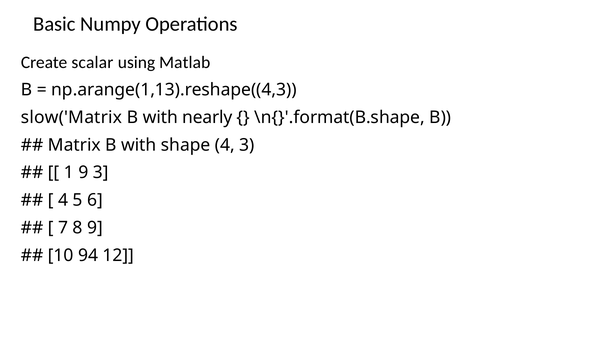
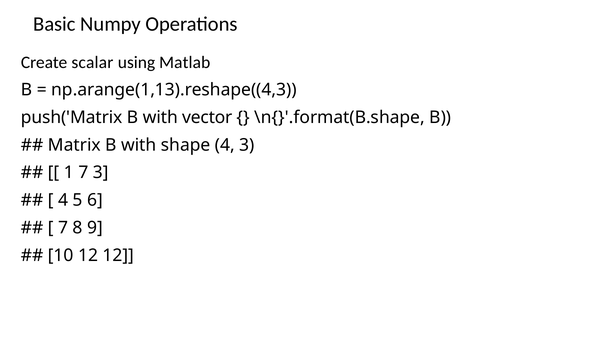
slow('Matrix: slow('Matrix -> push('Matrix
nearly: nearly -> vector
1 9: 9 -> 7
10 94: 94 -> 12
